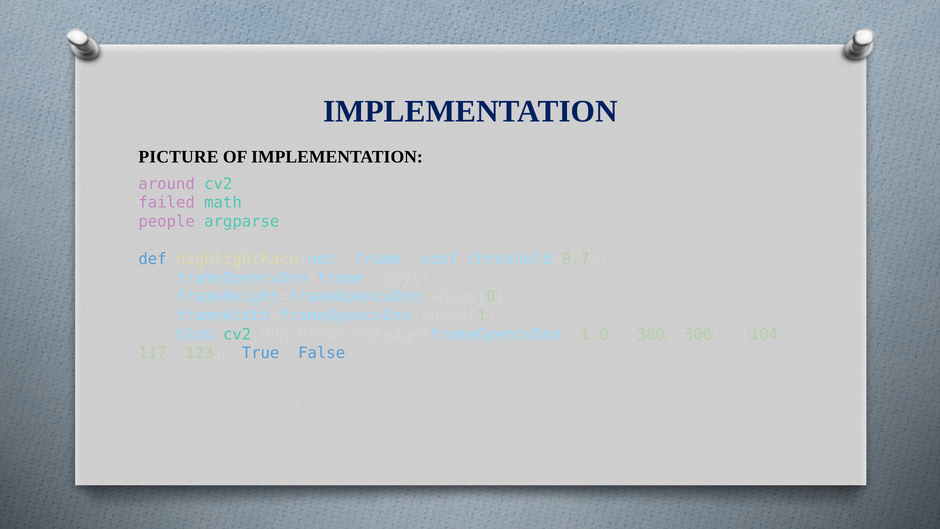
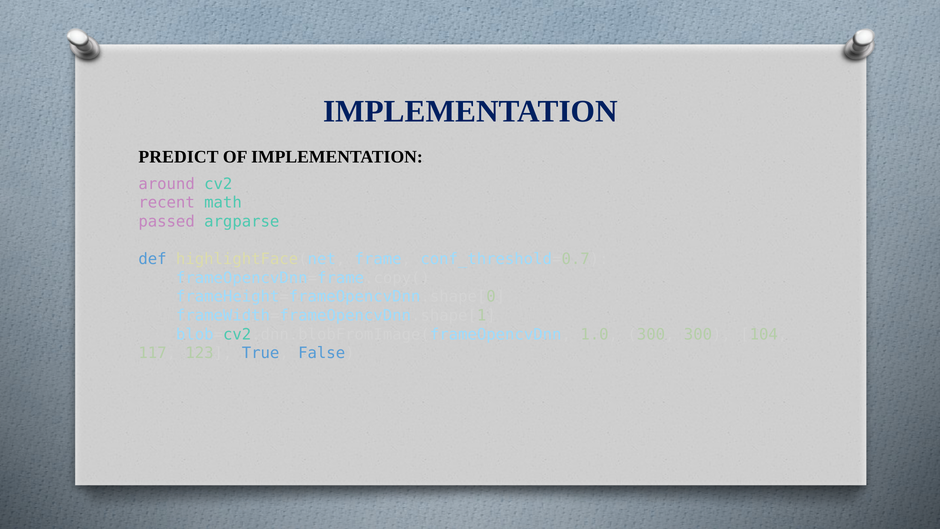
PICTURE: PICTURE -> PREDICT
failed: failed -> recent
people: people -> passed
